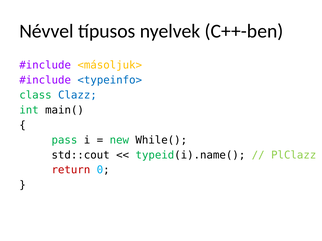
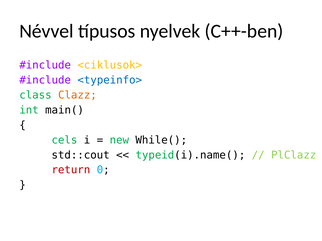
<másoljuk>: <másoljuk> -> <ciklusok>
Clazz colour: blue -> orange
pass: pass -> cels
